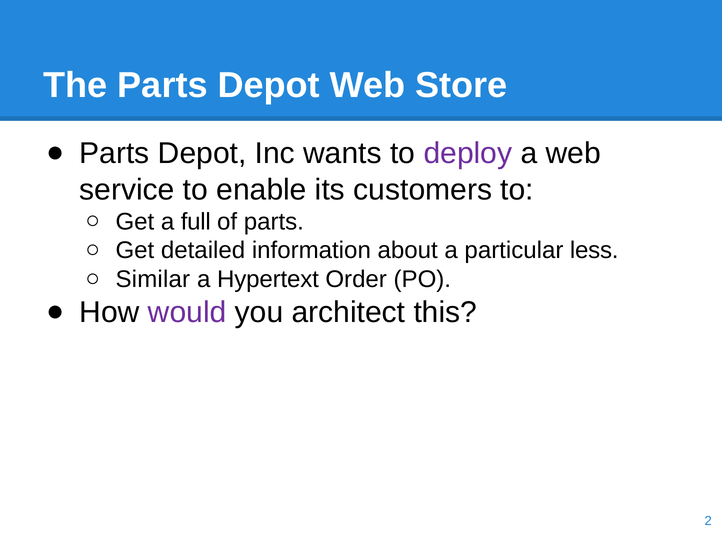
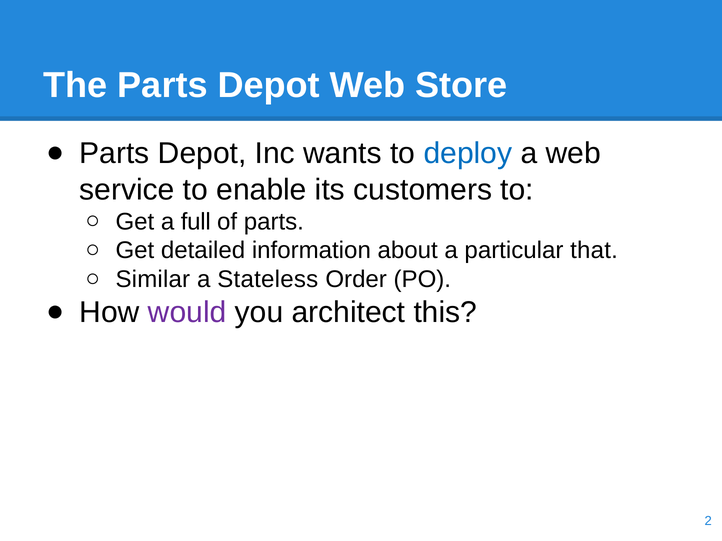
deploy colour: purple -> blue
less: less -> that
Hypertext: Hypertext -> Stateless
